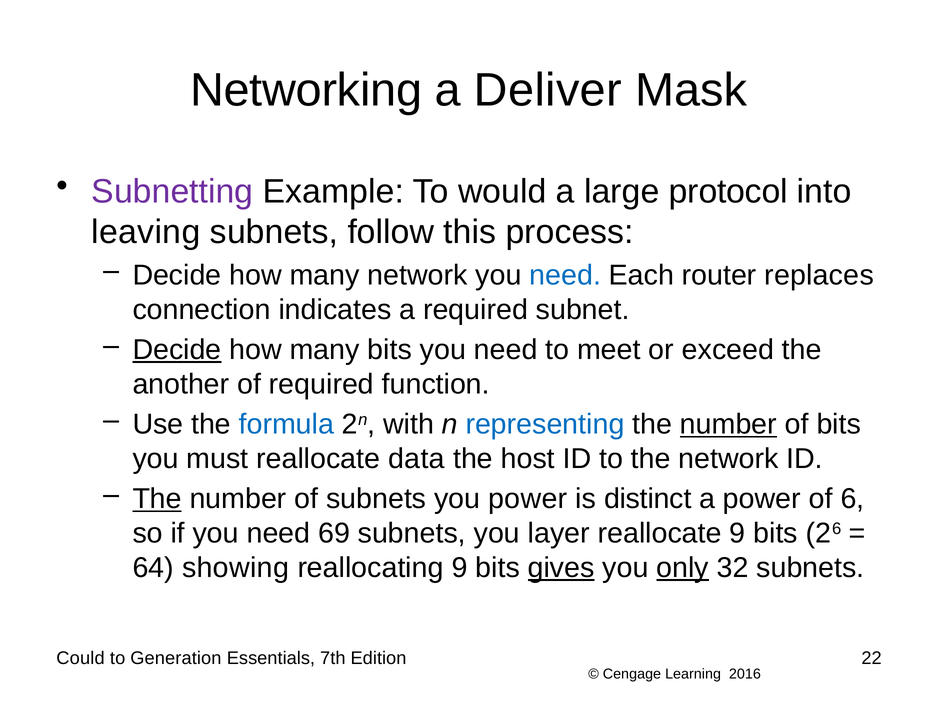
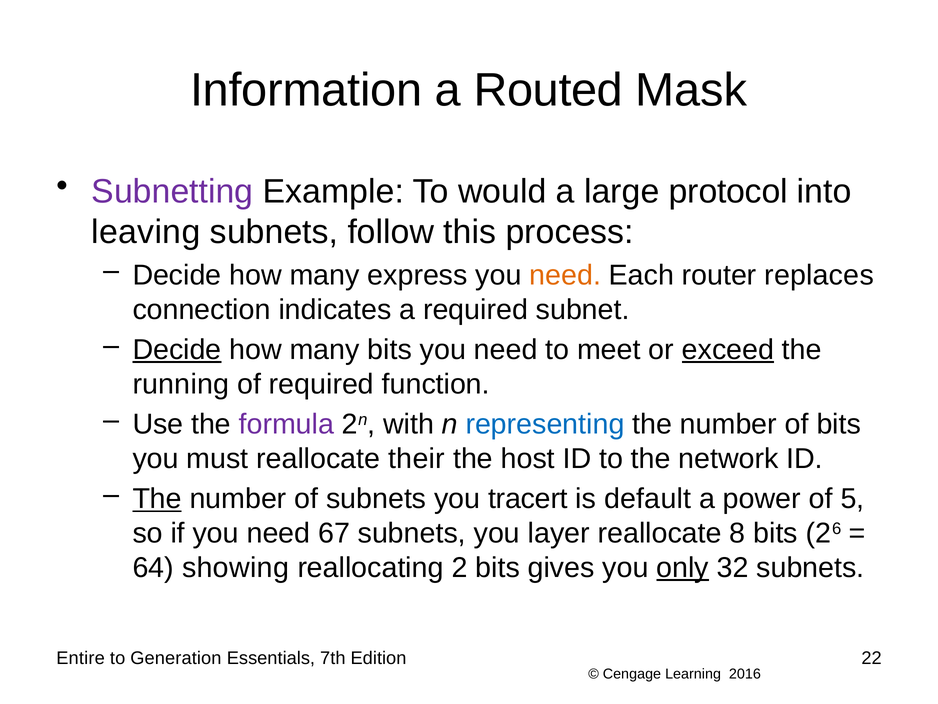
Networking: Networking -> Information
Deliver: Deliver -> Routed
many network: network -> express
need at (565, 275) colour: blue -> orange
exceed underline: none -> present
another: another -> running
formula colour: blue -> purple
number at (728, 424) underline: present -> none
data: data -> their
you power: power -> tracert
distinct: distinct -> default
6: 6 -> 5
69: 69 -> 67
reallocate 9: 9 -> 8
reallocating 9: 9 -> 2
gives underline: present -> none
Could: Could -> Entire
